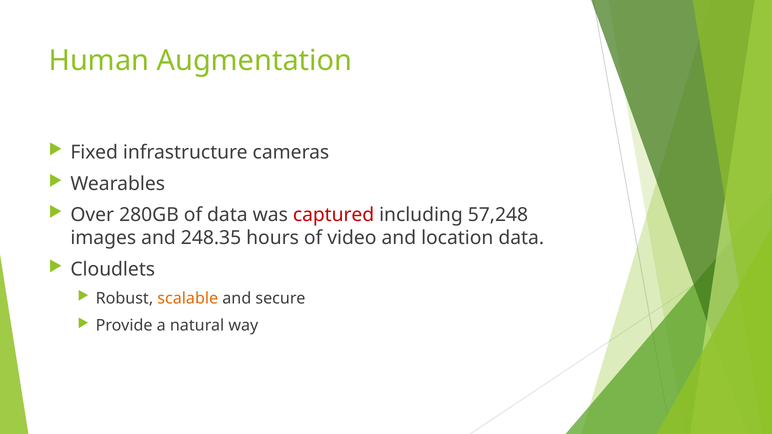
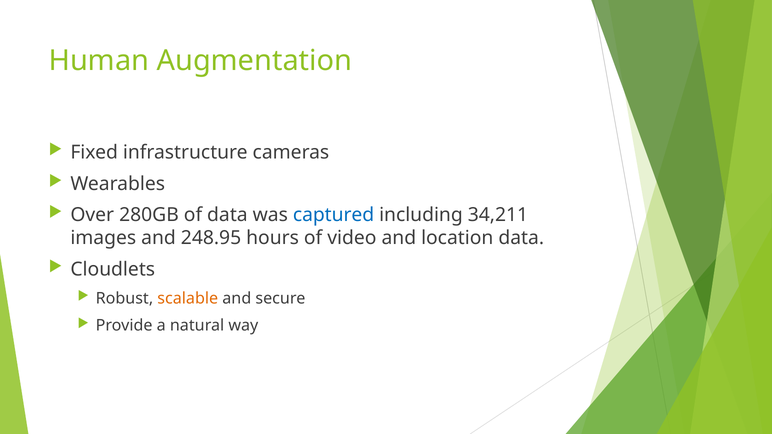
captured colour: red -> blue
57,248: 57,248 -> 34,211
248.35: 248.35 -> 248.95
